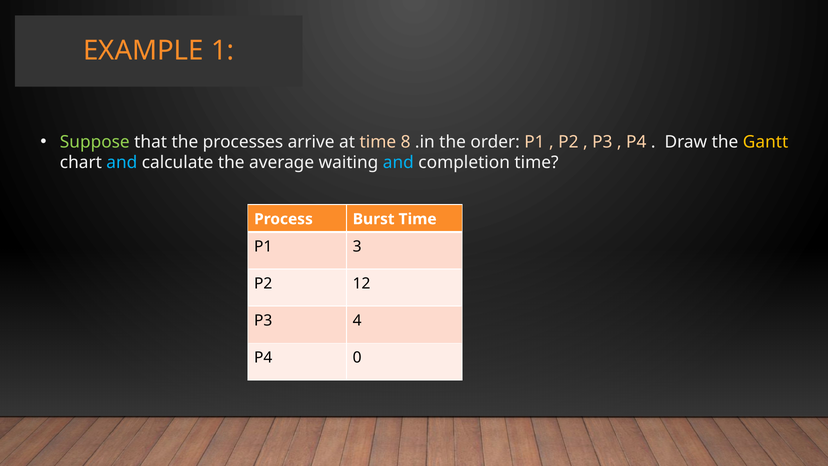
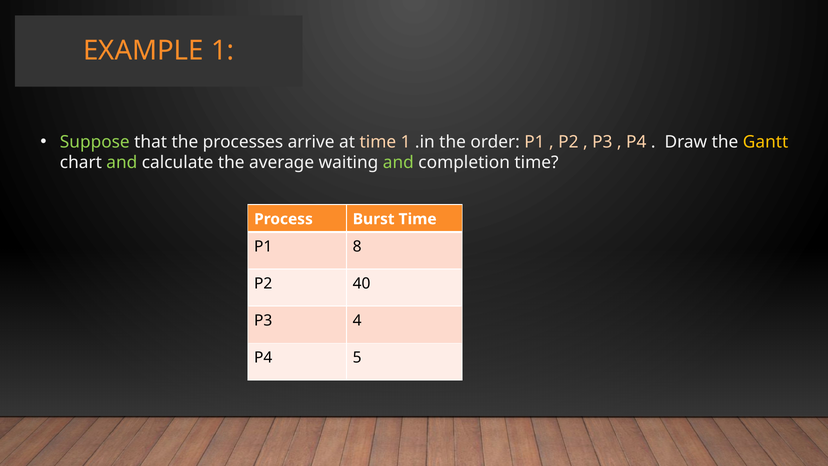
time 8: 8 -> 1
and at (122, 163) colour: light blue -> light green
and at (398, 163) colour: light blue -> light green
3: 3 -> 8
12: 12 -> 40
0: 0 -> 5
